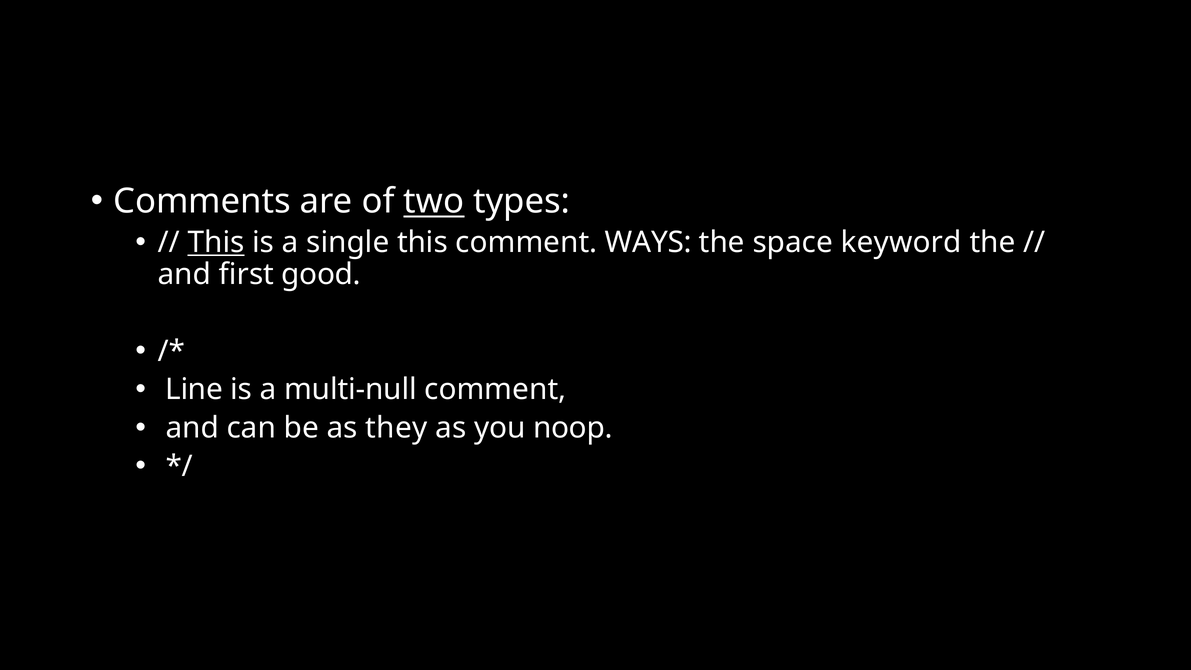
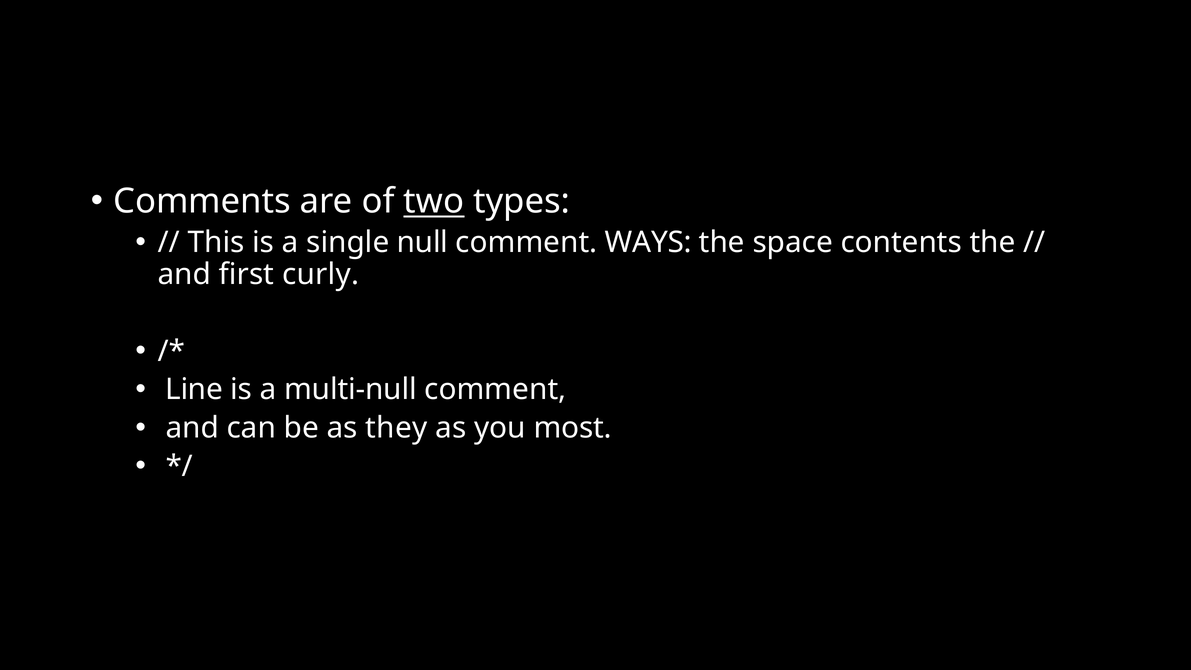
This at (216, 242) underline: present -> none
single this: this -> null
keyword: keyword -> contents
good: good -> curly
noop: noop -> most
